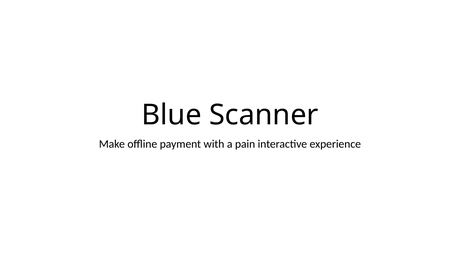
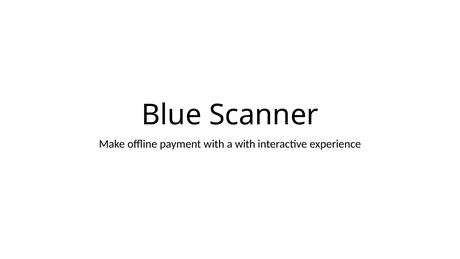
a pain: pain -> with
